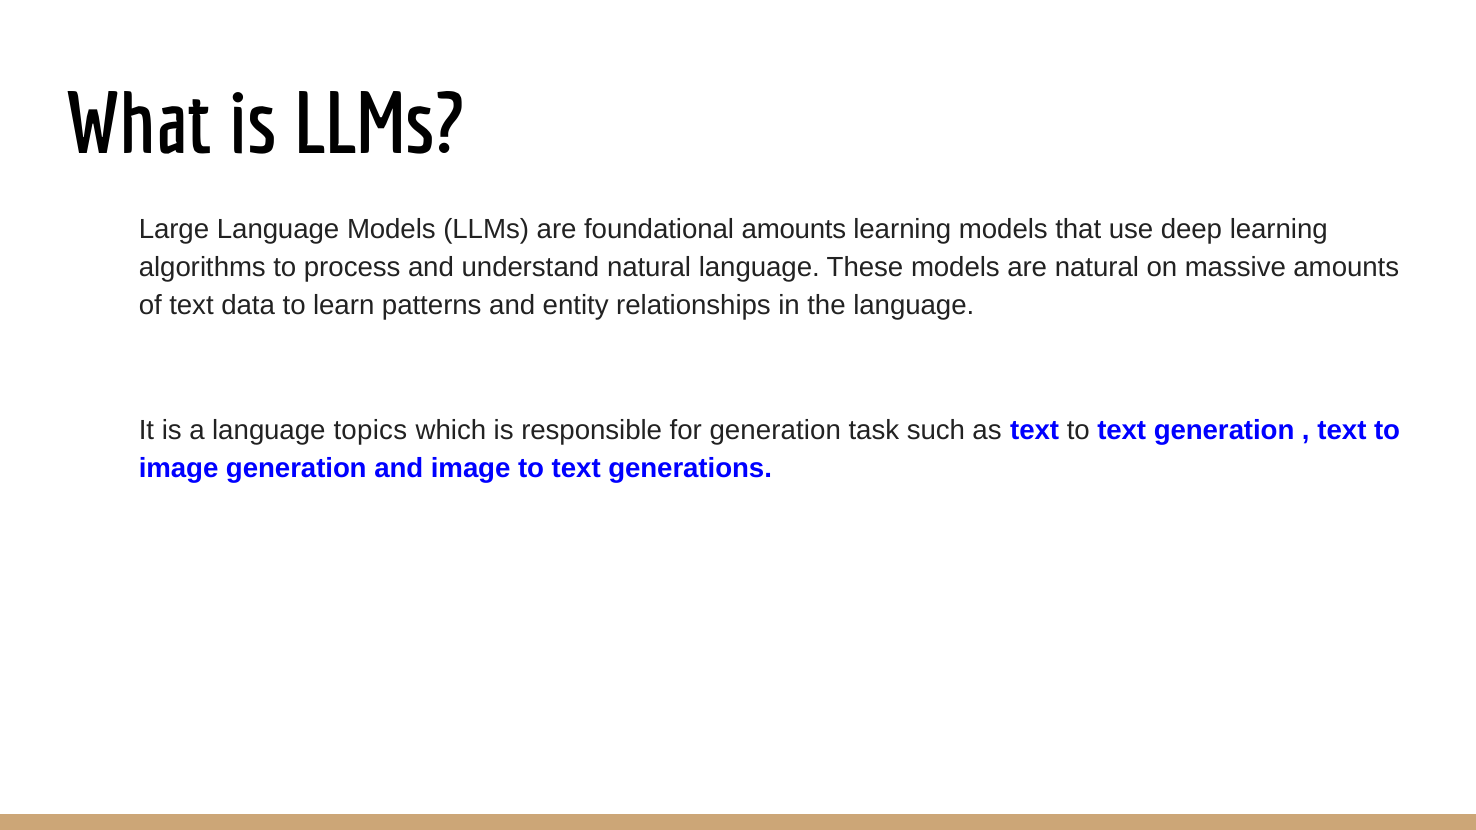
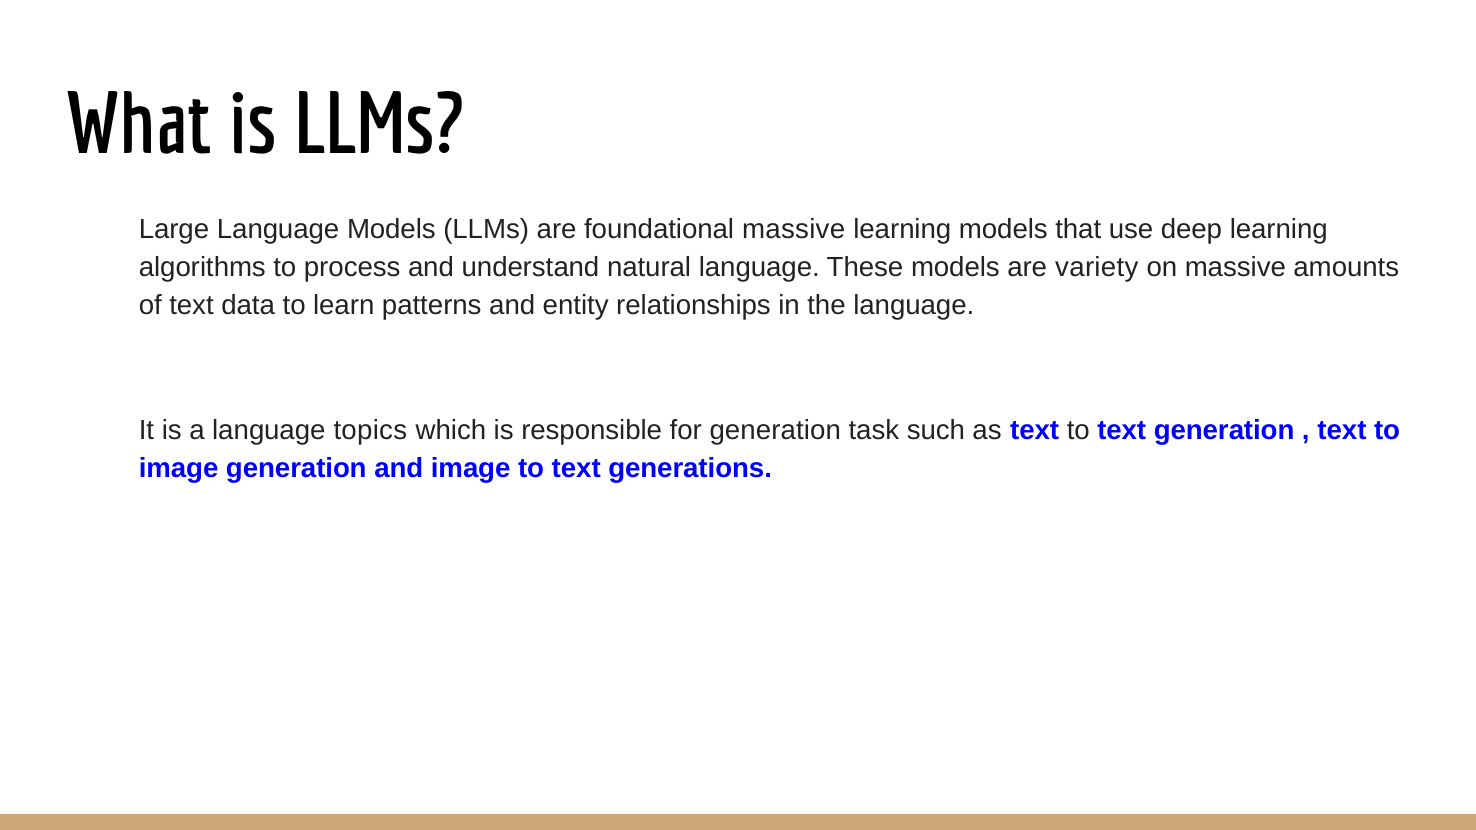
foundational amounts: amounts -> massive
are natural: natural -> variety
